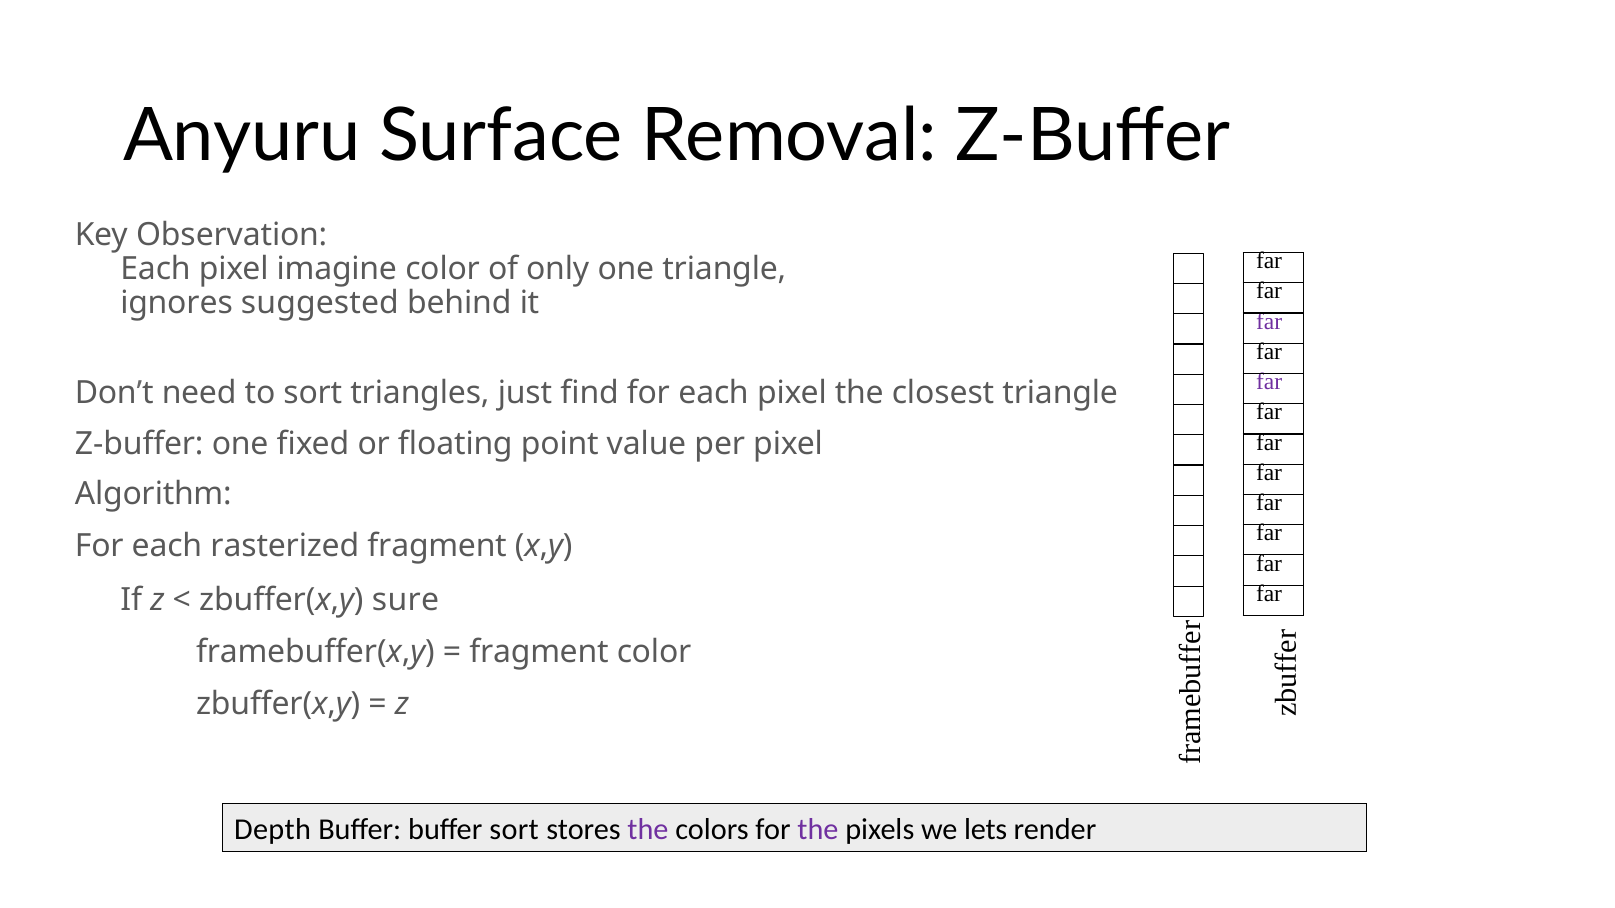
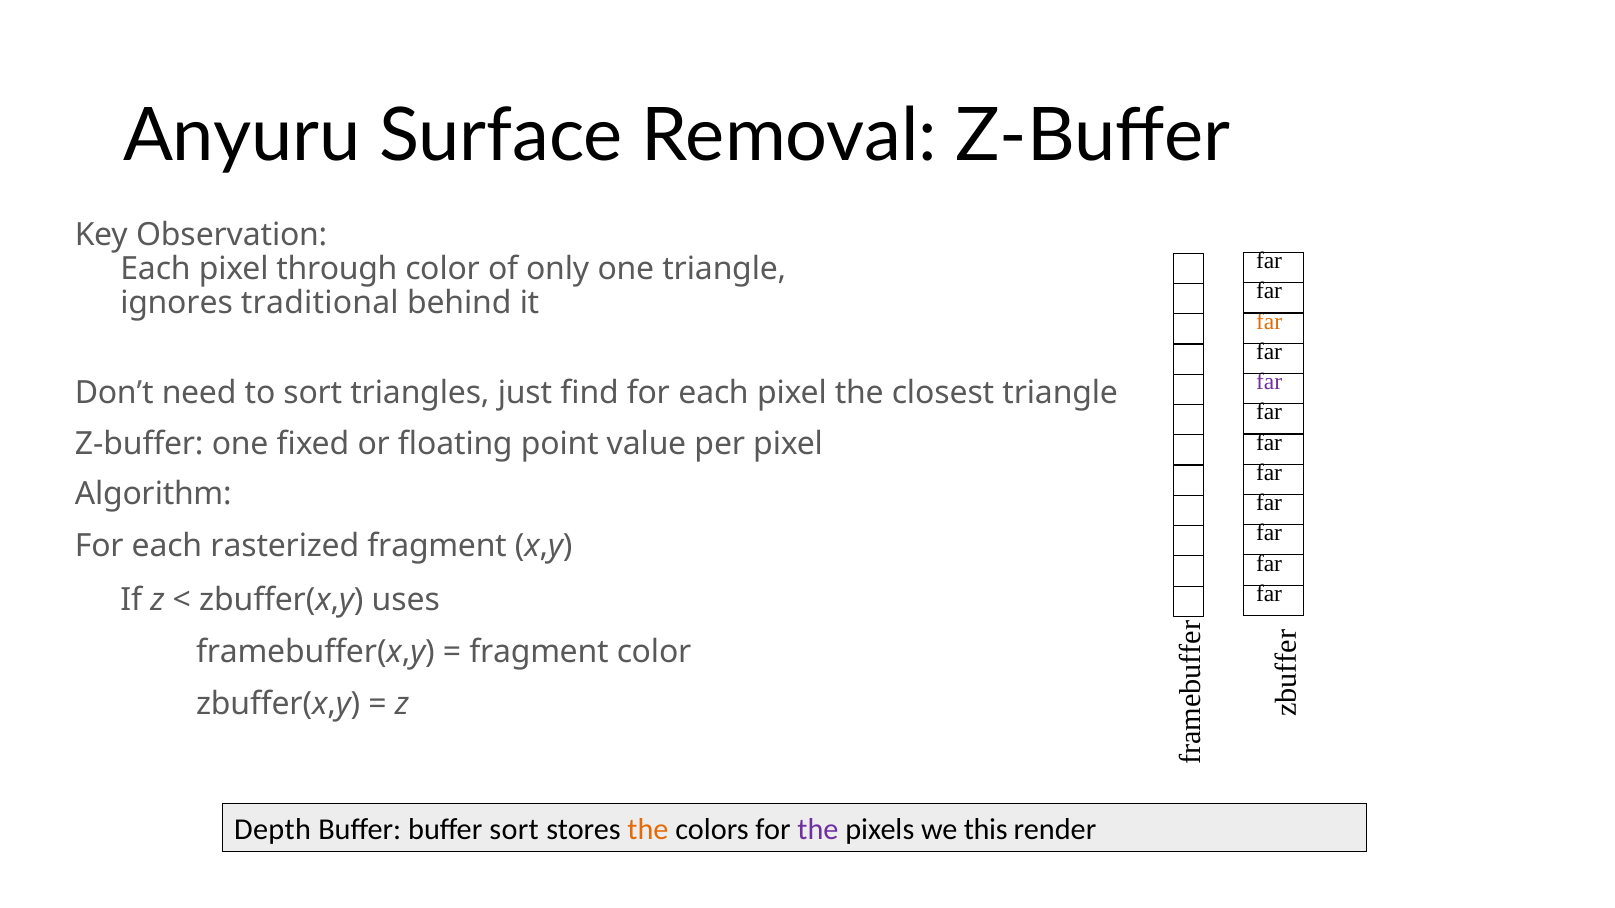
imagine: imagine -> through
suggested: suggested -> traditional
far at (1269, 322) colour: purple -> orange
sure: sure -> uses
the at (648, 830) colour: purple -> orange
lets: lets -> this
